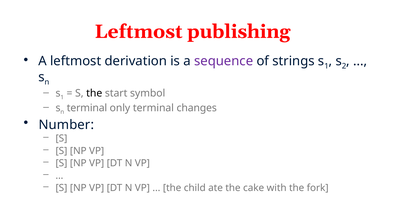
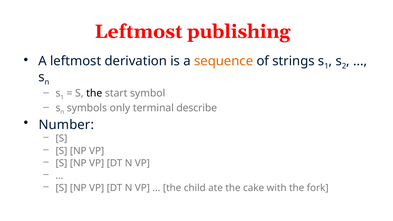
sequence colour: purple -> orange
n terminal: terminal -> symbols
changes: changes -> describe
